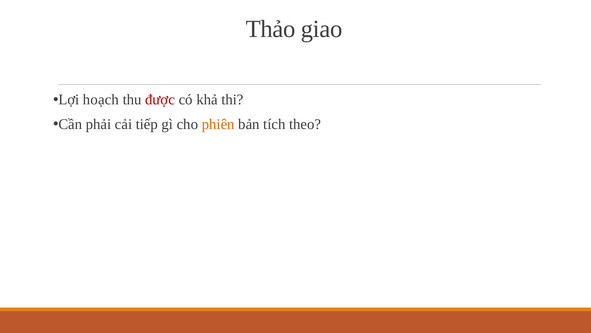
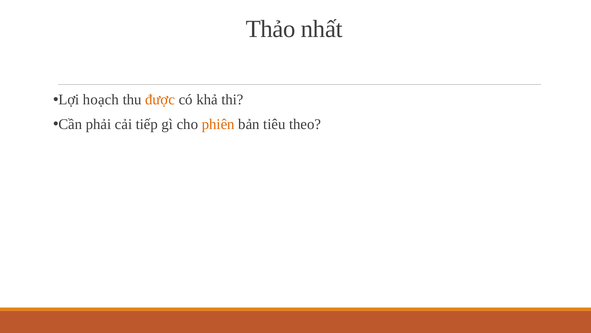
giao: giao -> nhất
được colour: red -> orange
tích: tích -> tiêu
